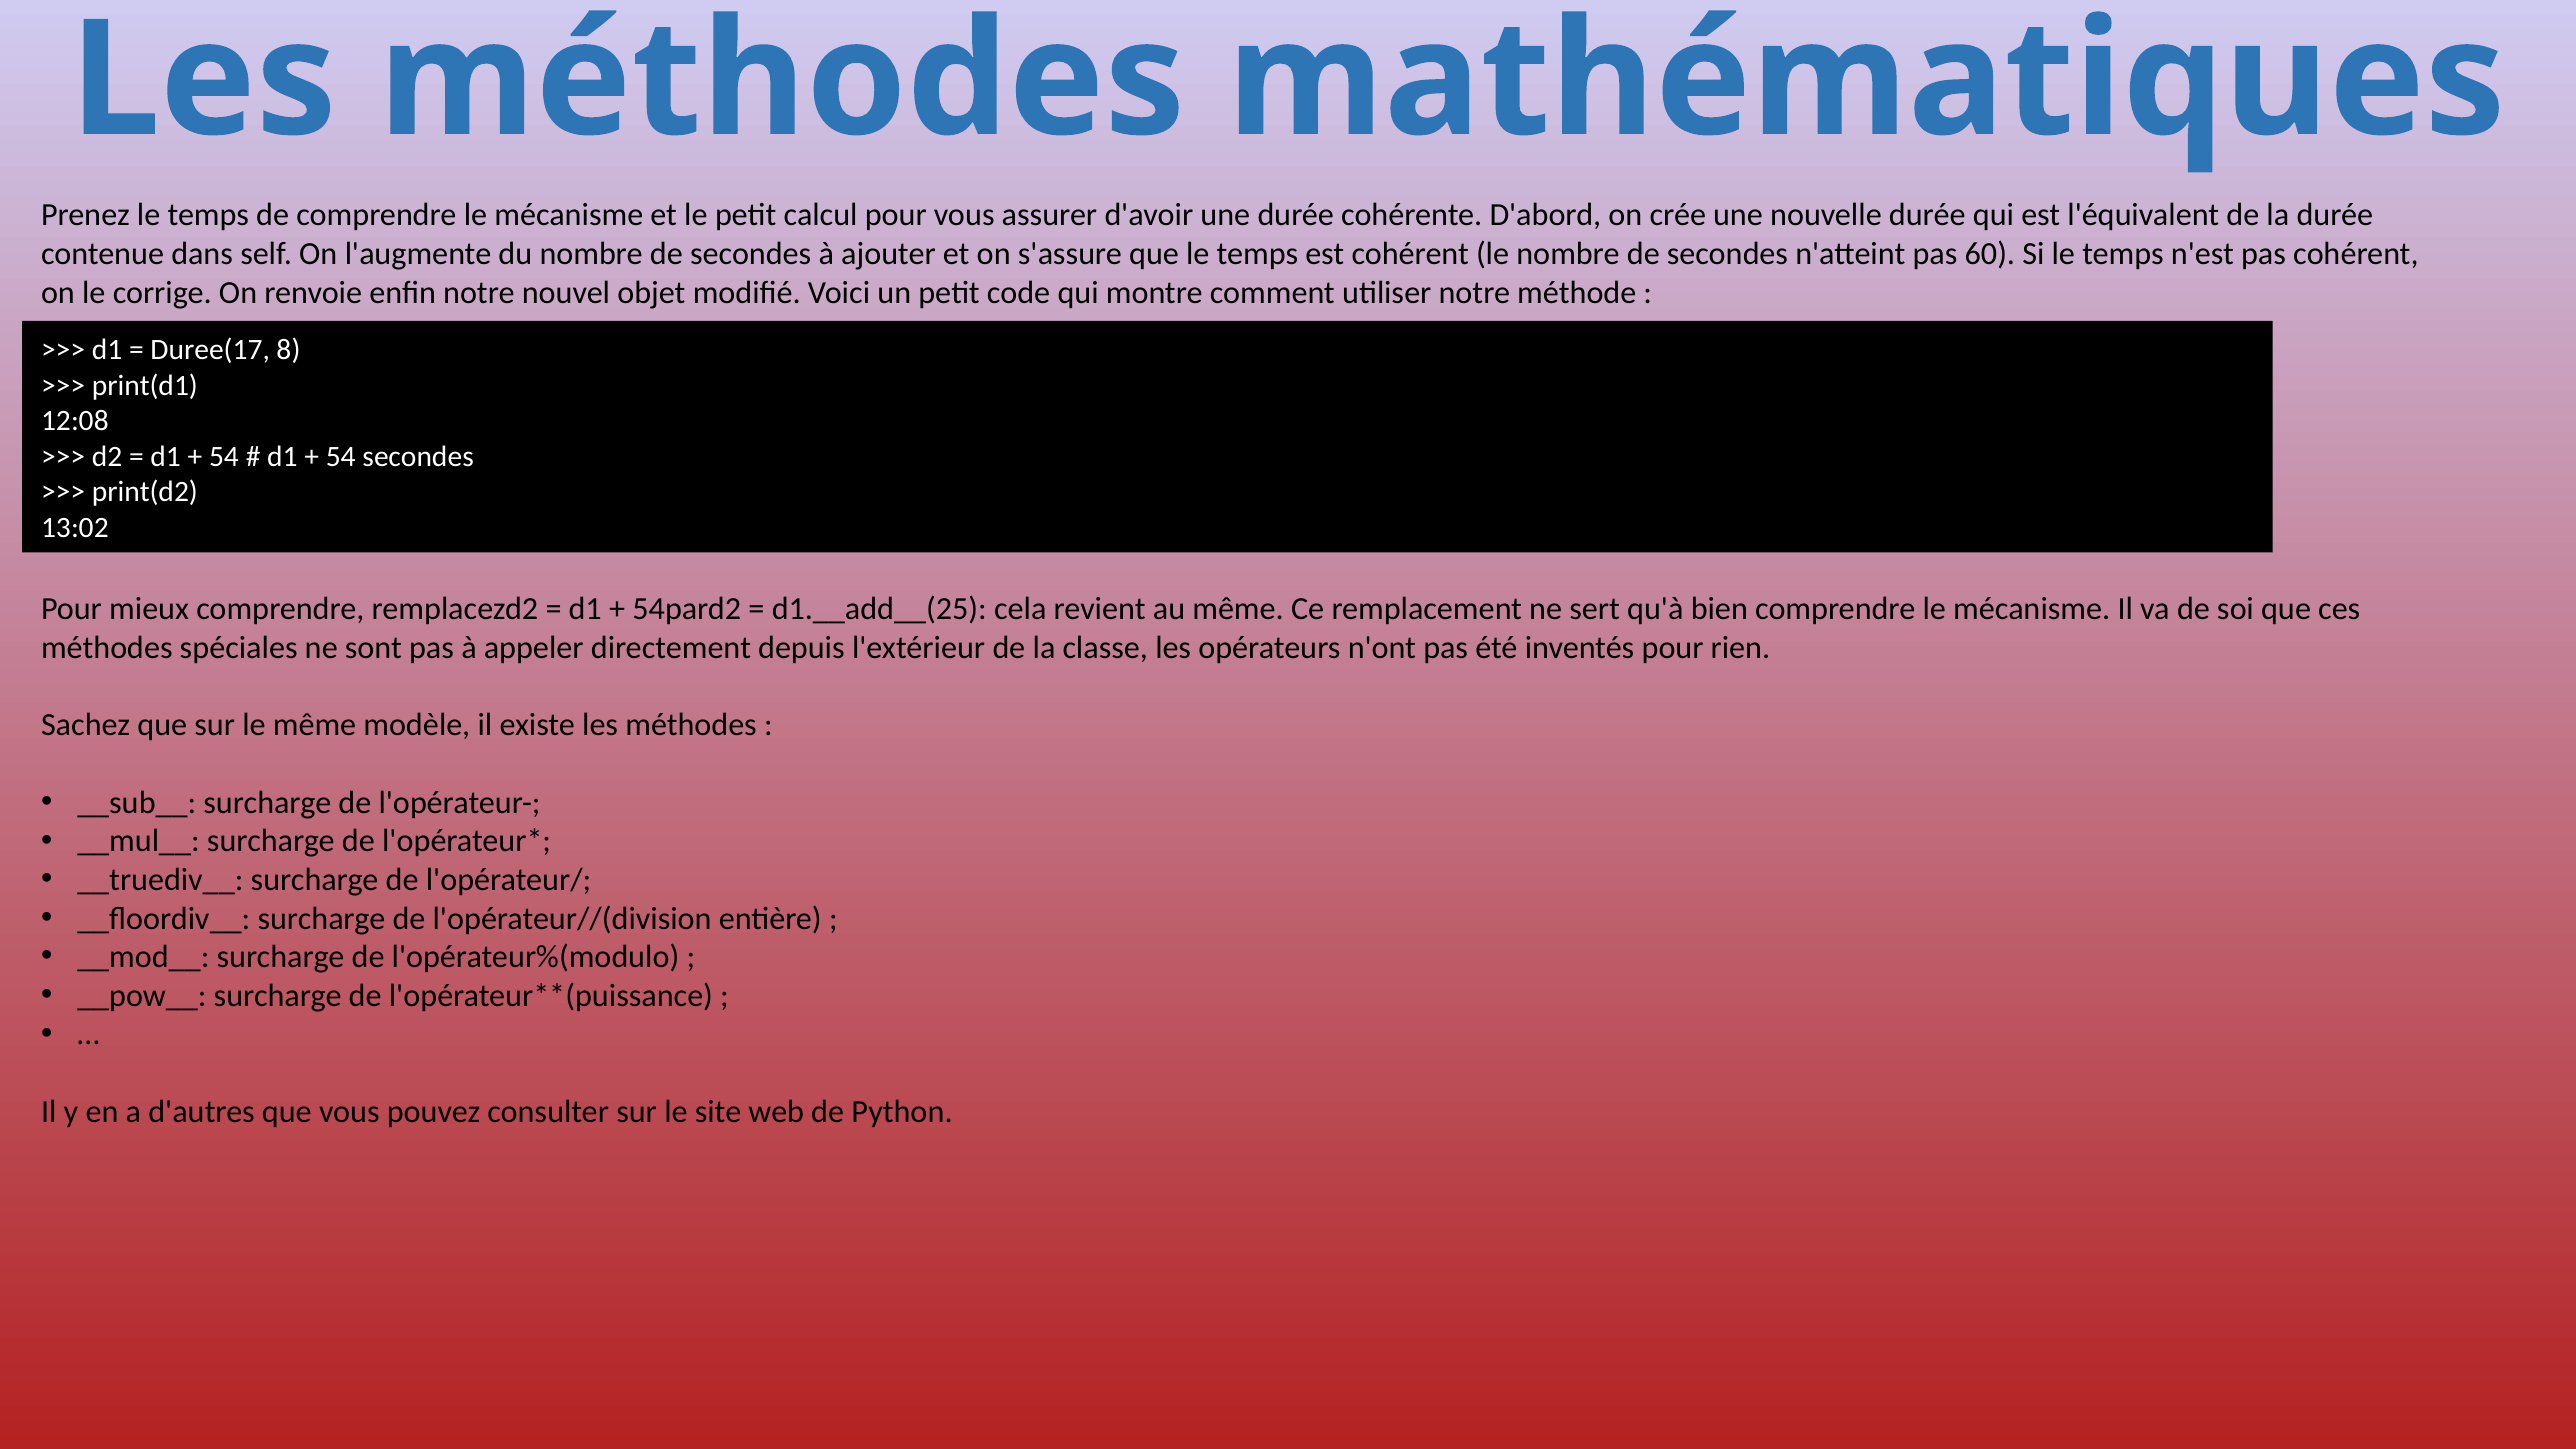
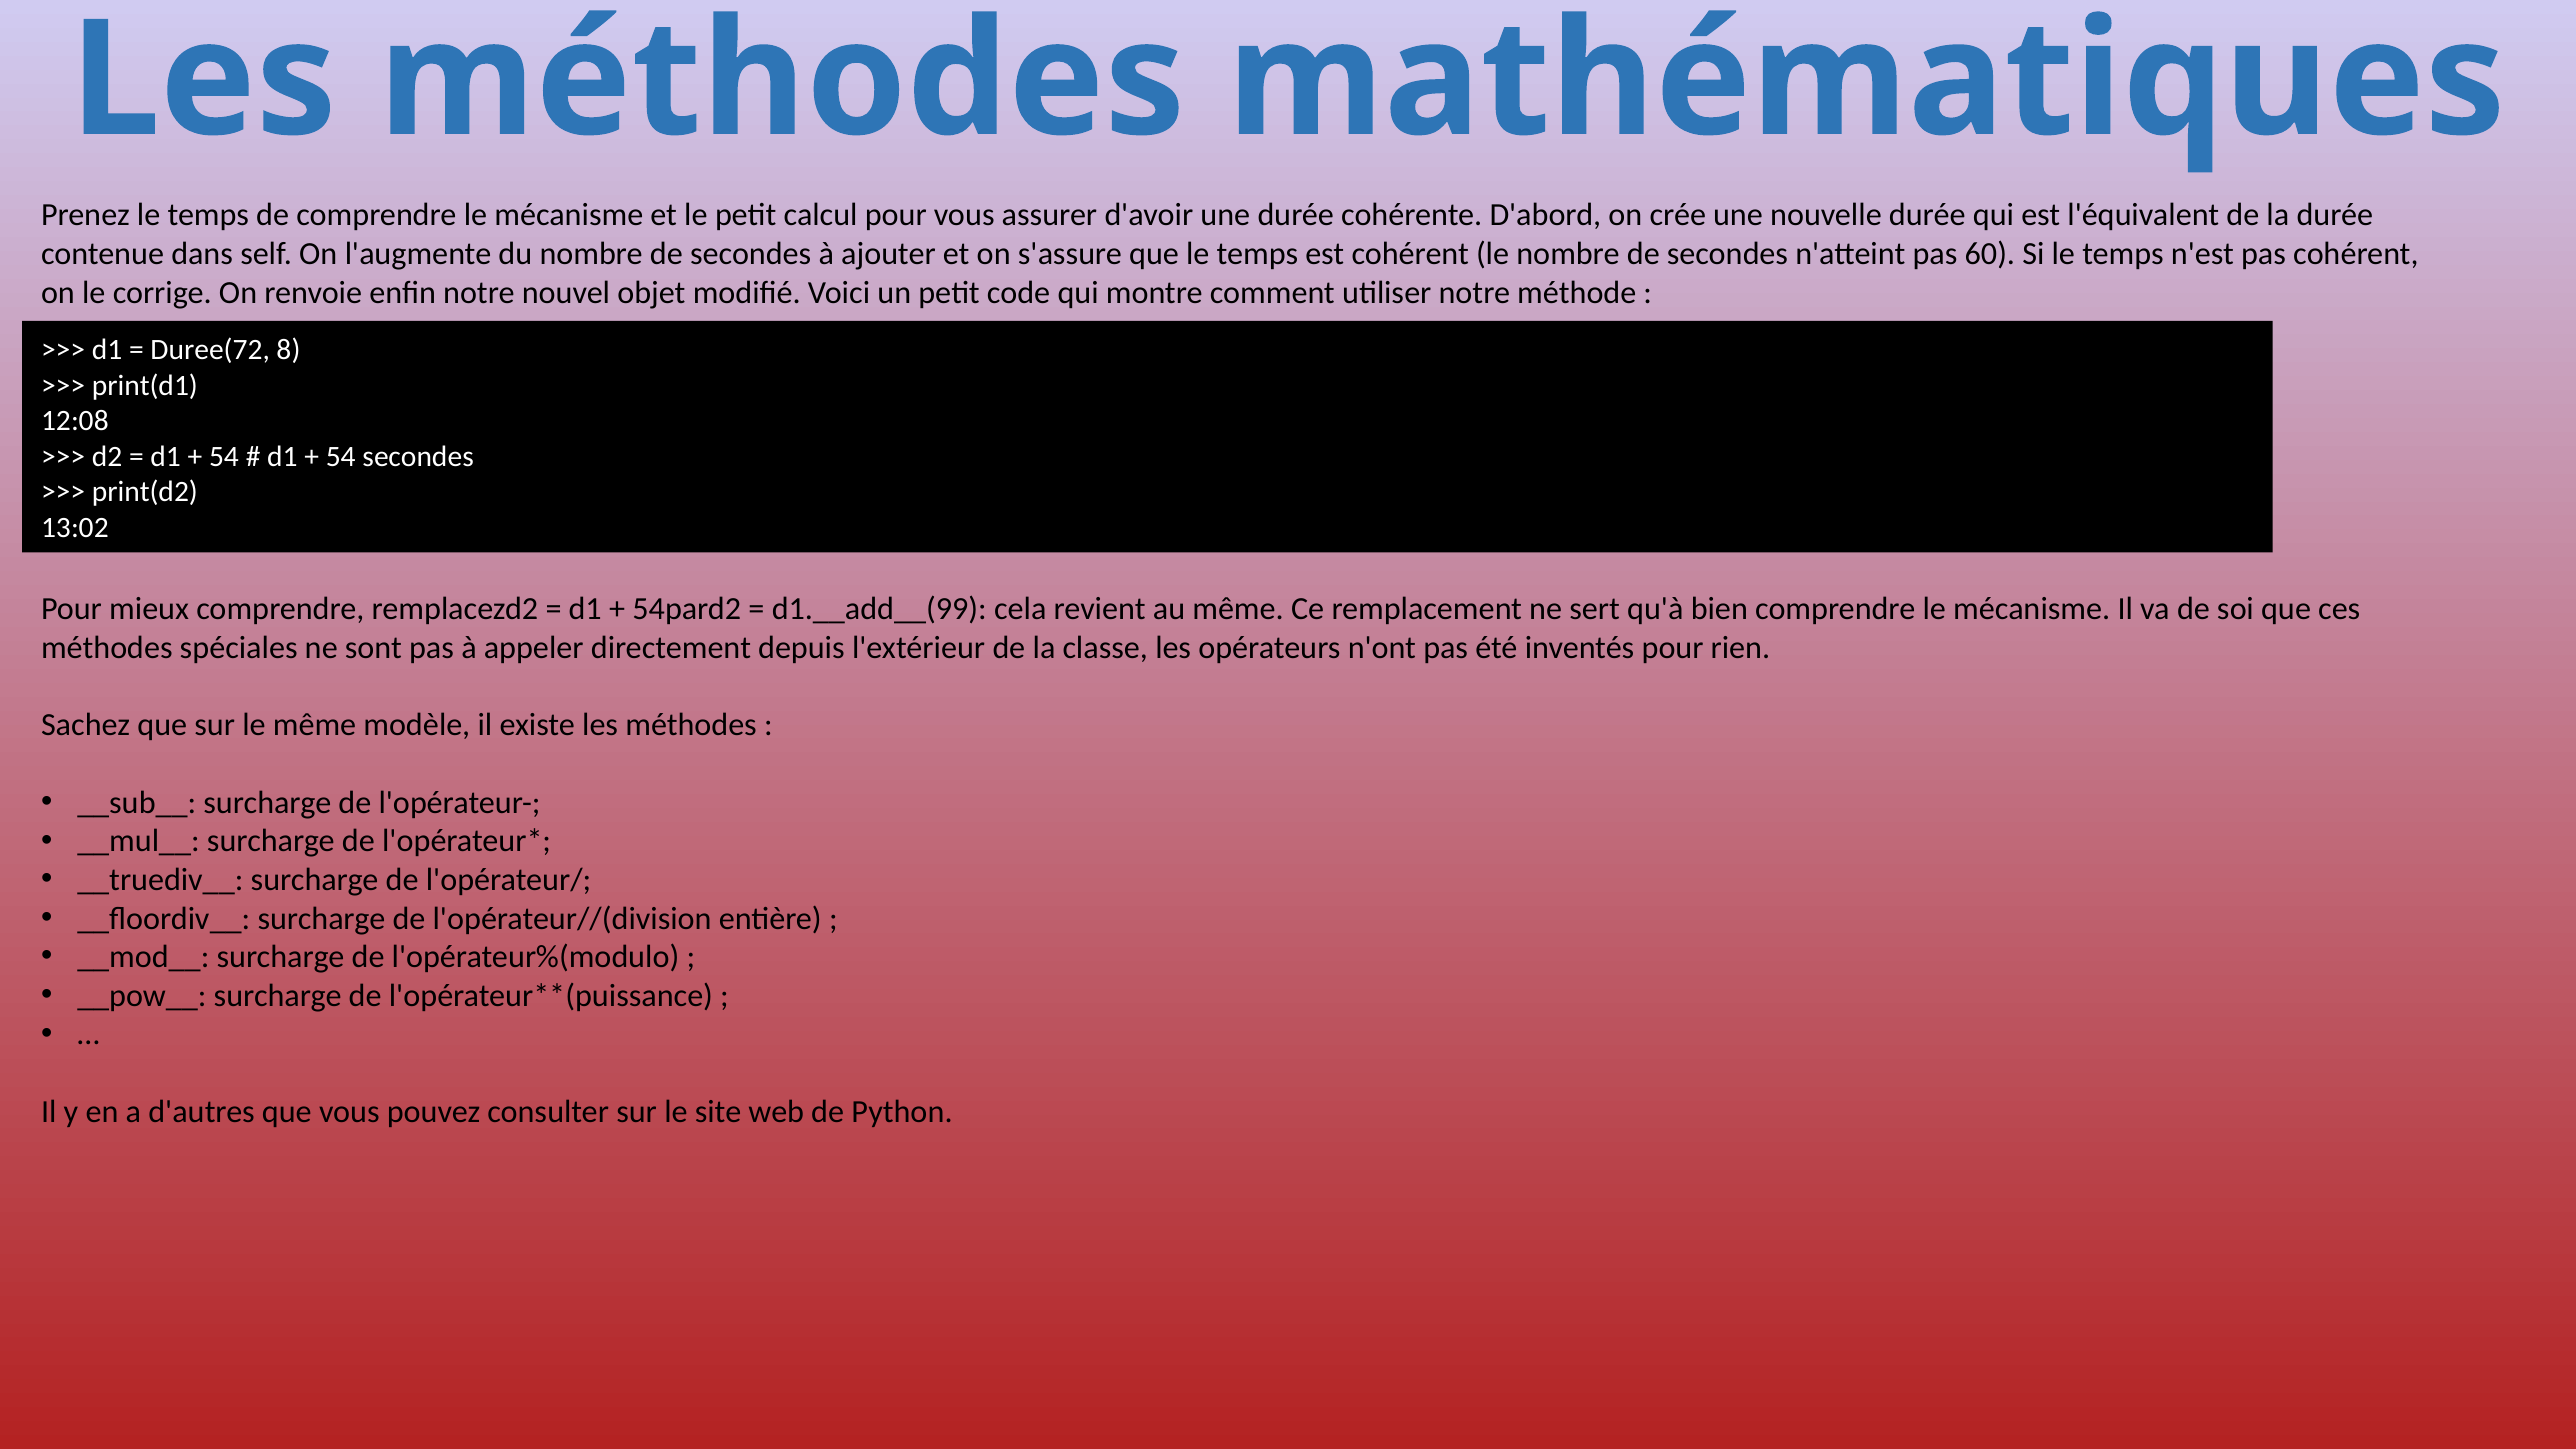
Duree(17: Duree(17 -> Duree(72
d1.__add__(25: d1.__add__(25 -> d1.__add__(99
